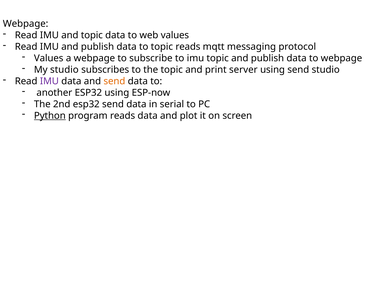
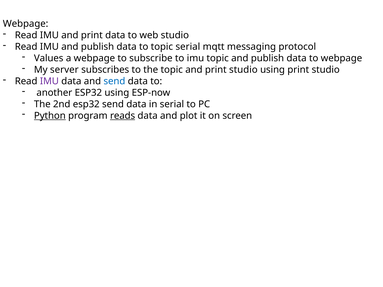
IMU and topic: topic -> print
web values: values -> studio
topic reads: reads -> serial
My studio: studio -> server
and print server: server -> studio
using send: send -> print
send at (114, 81) colour: orange -> blue
reads at (123, 116) underline: none -> present
